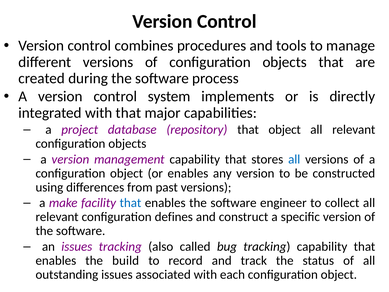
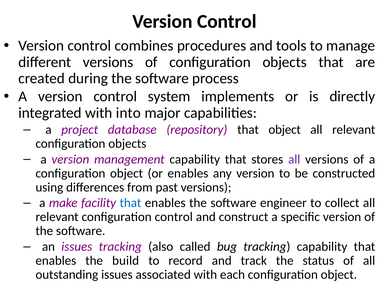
with that: that -> into
all at (294, 159) colour: blue -> purple
configuration defines: defines -> control
